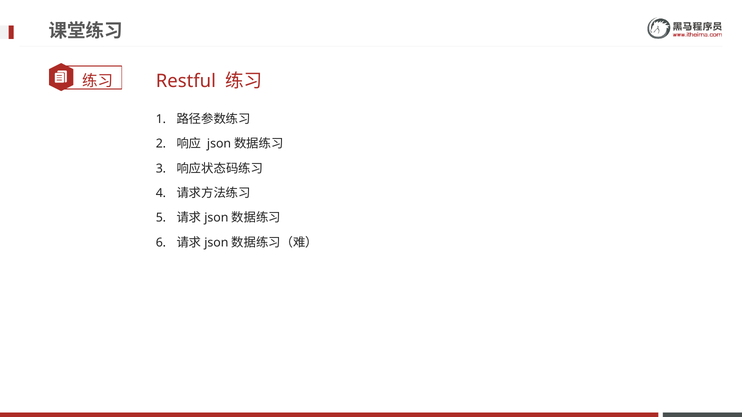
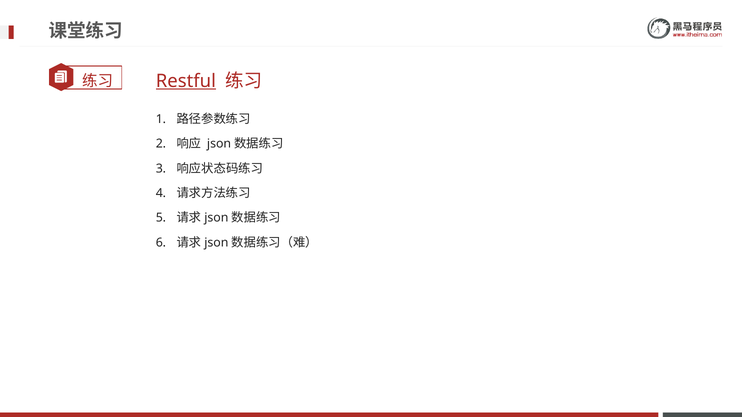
Restful underline: none -> present
